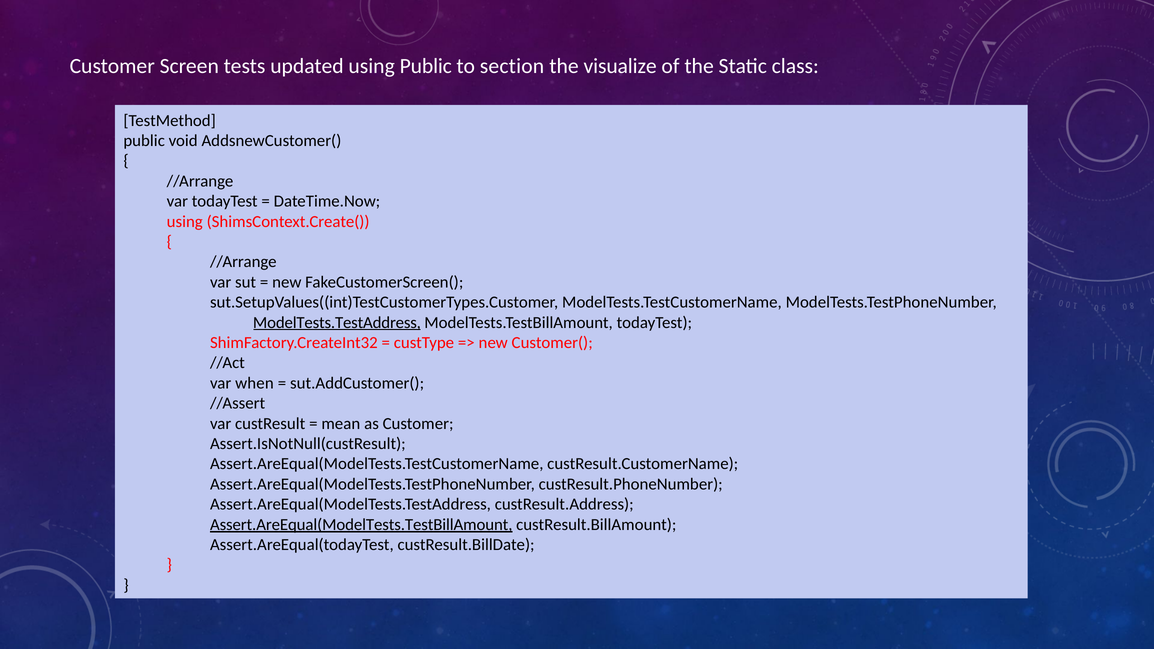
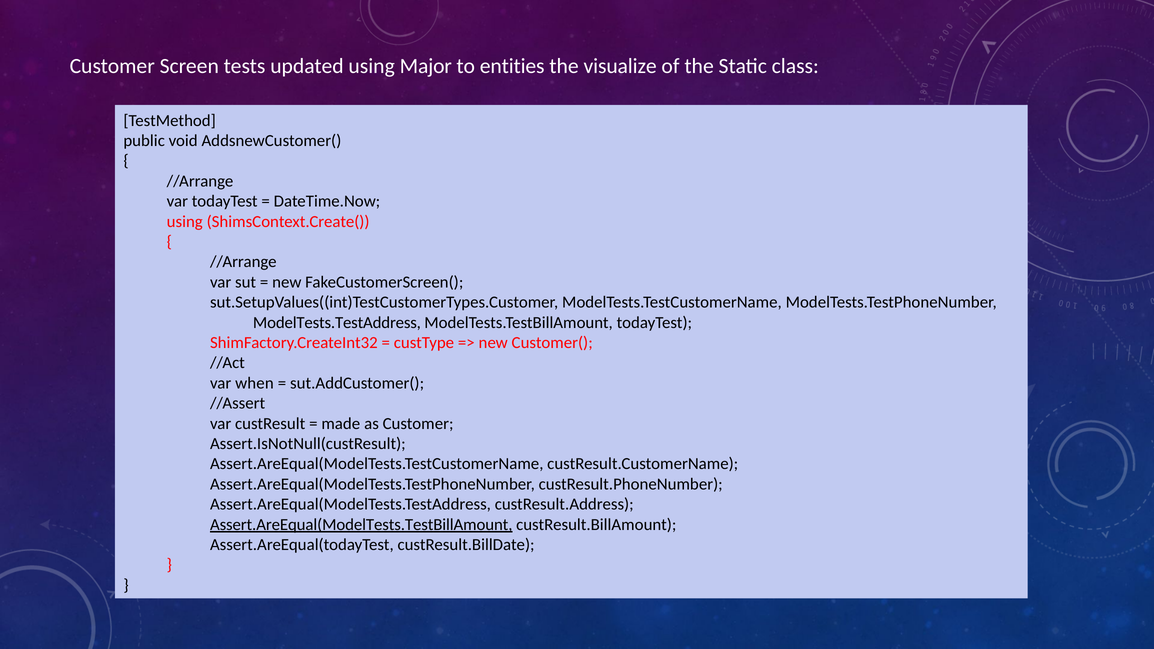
using Public: Public -> Major
section: section -> entities
ModelTests.TestAddress underline: present -> none
mean: mean -> made
